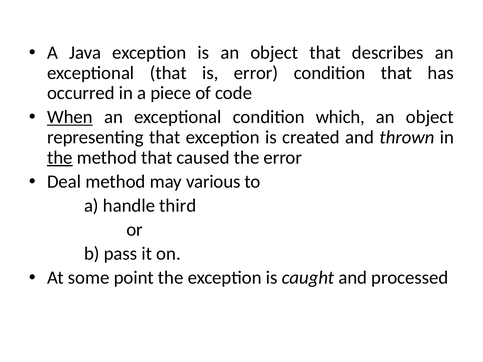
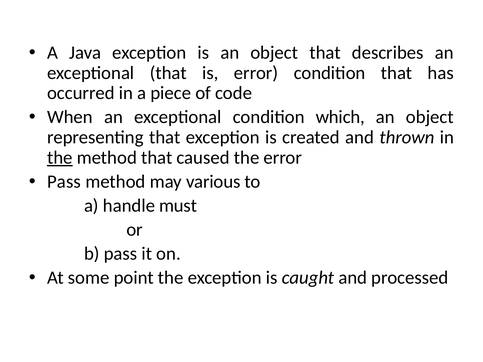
When underline: present -> none
Deal at (64, 182): Deal -> Pass
third: third -> must
